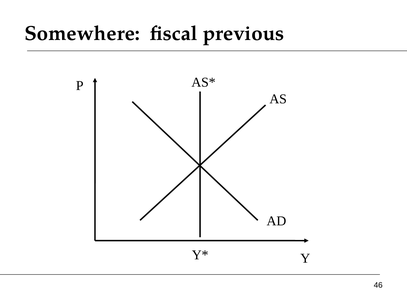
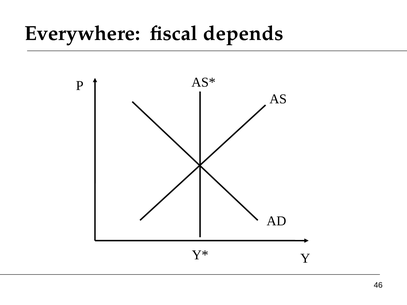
Somewhere: Somewhere -> Everywhere
previous: previous -> depends
